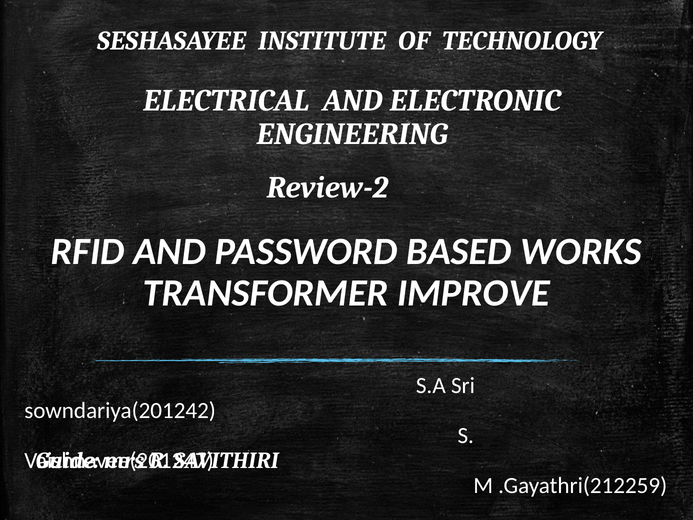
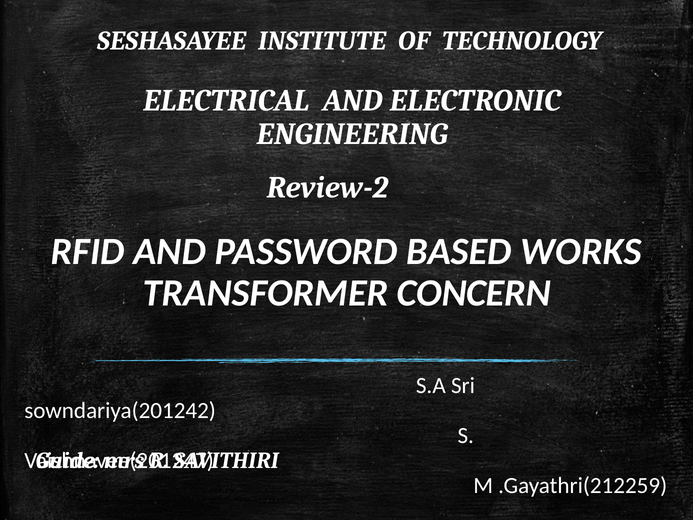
IMPROVE: IMPROVE -> CONCERN
